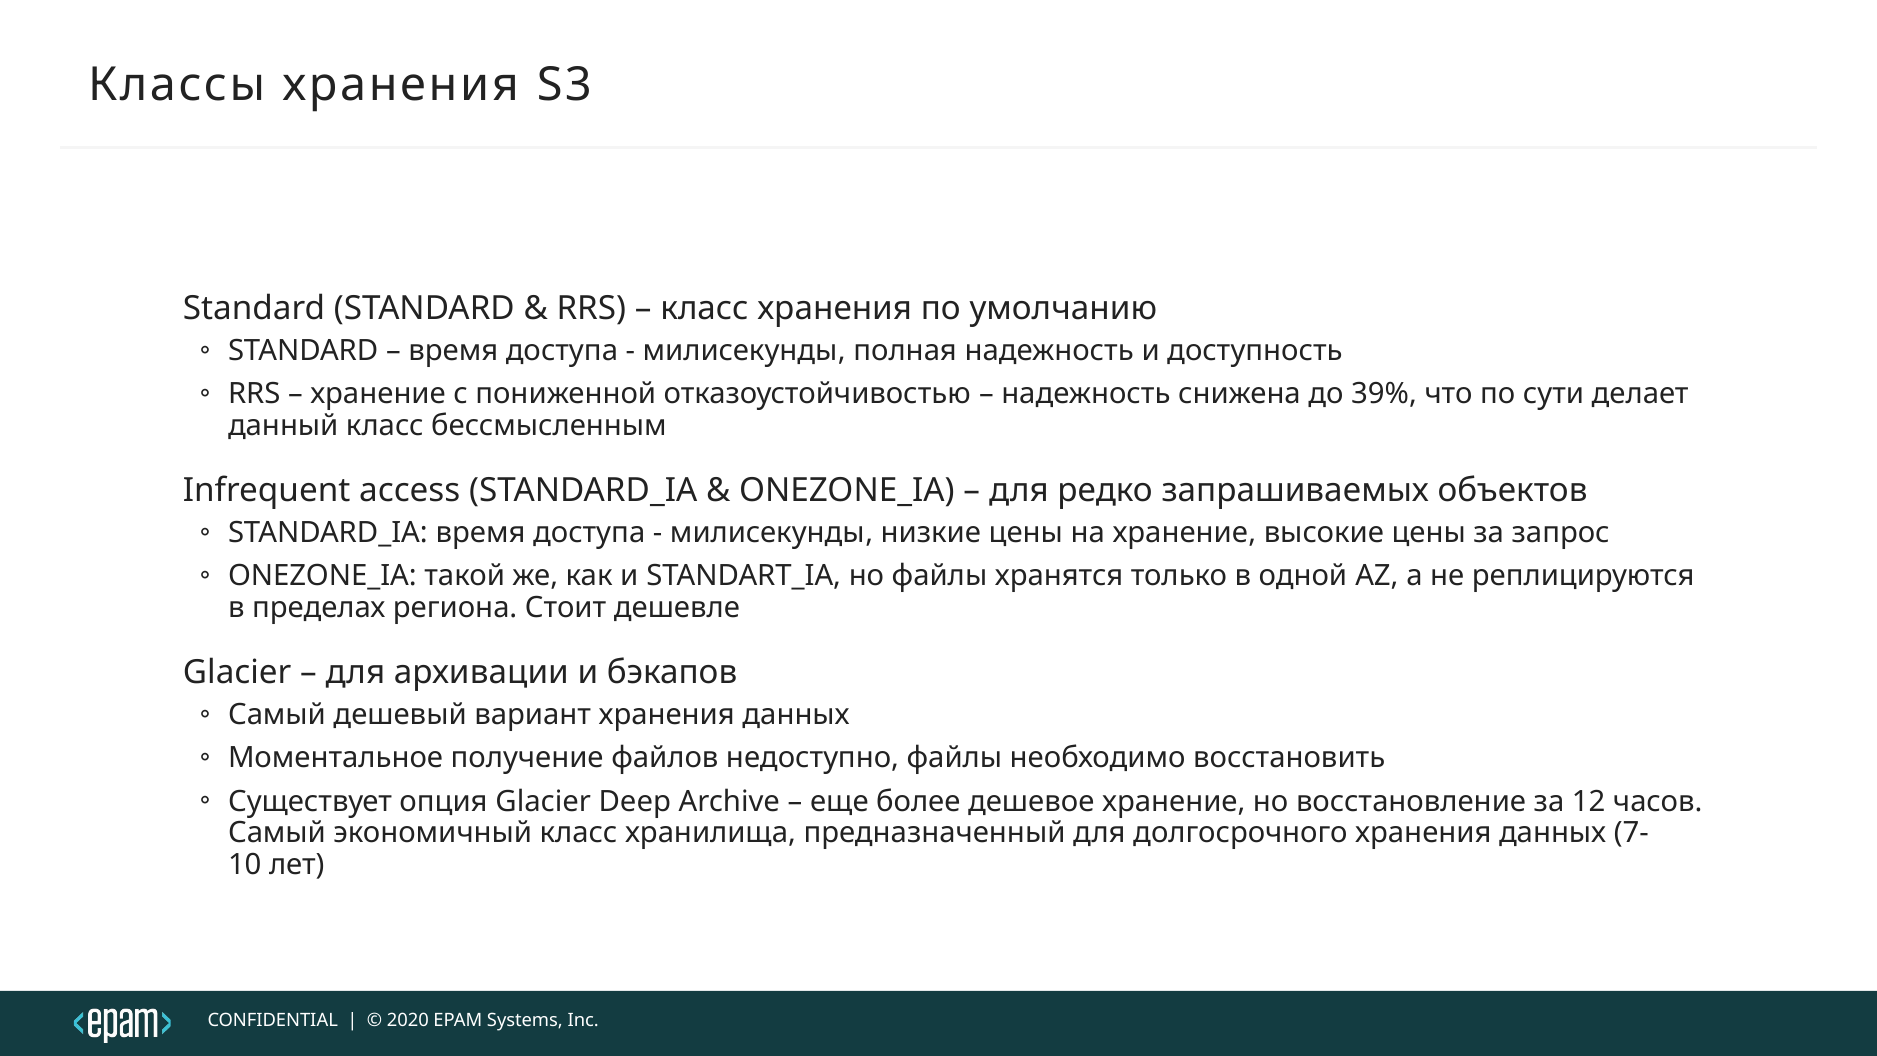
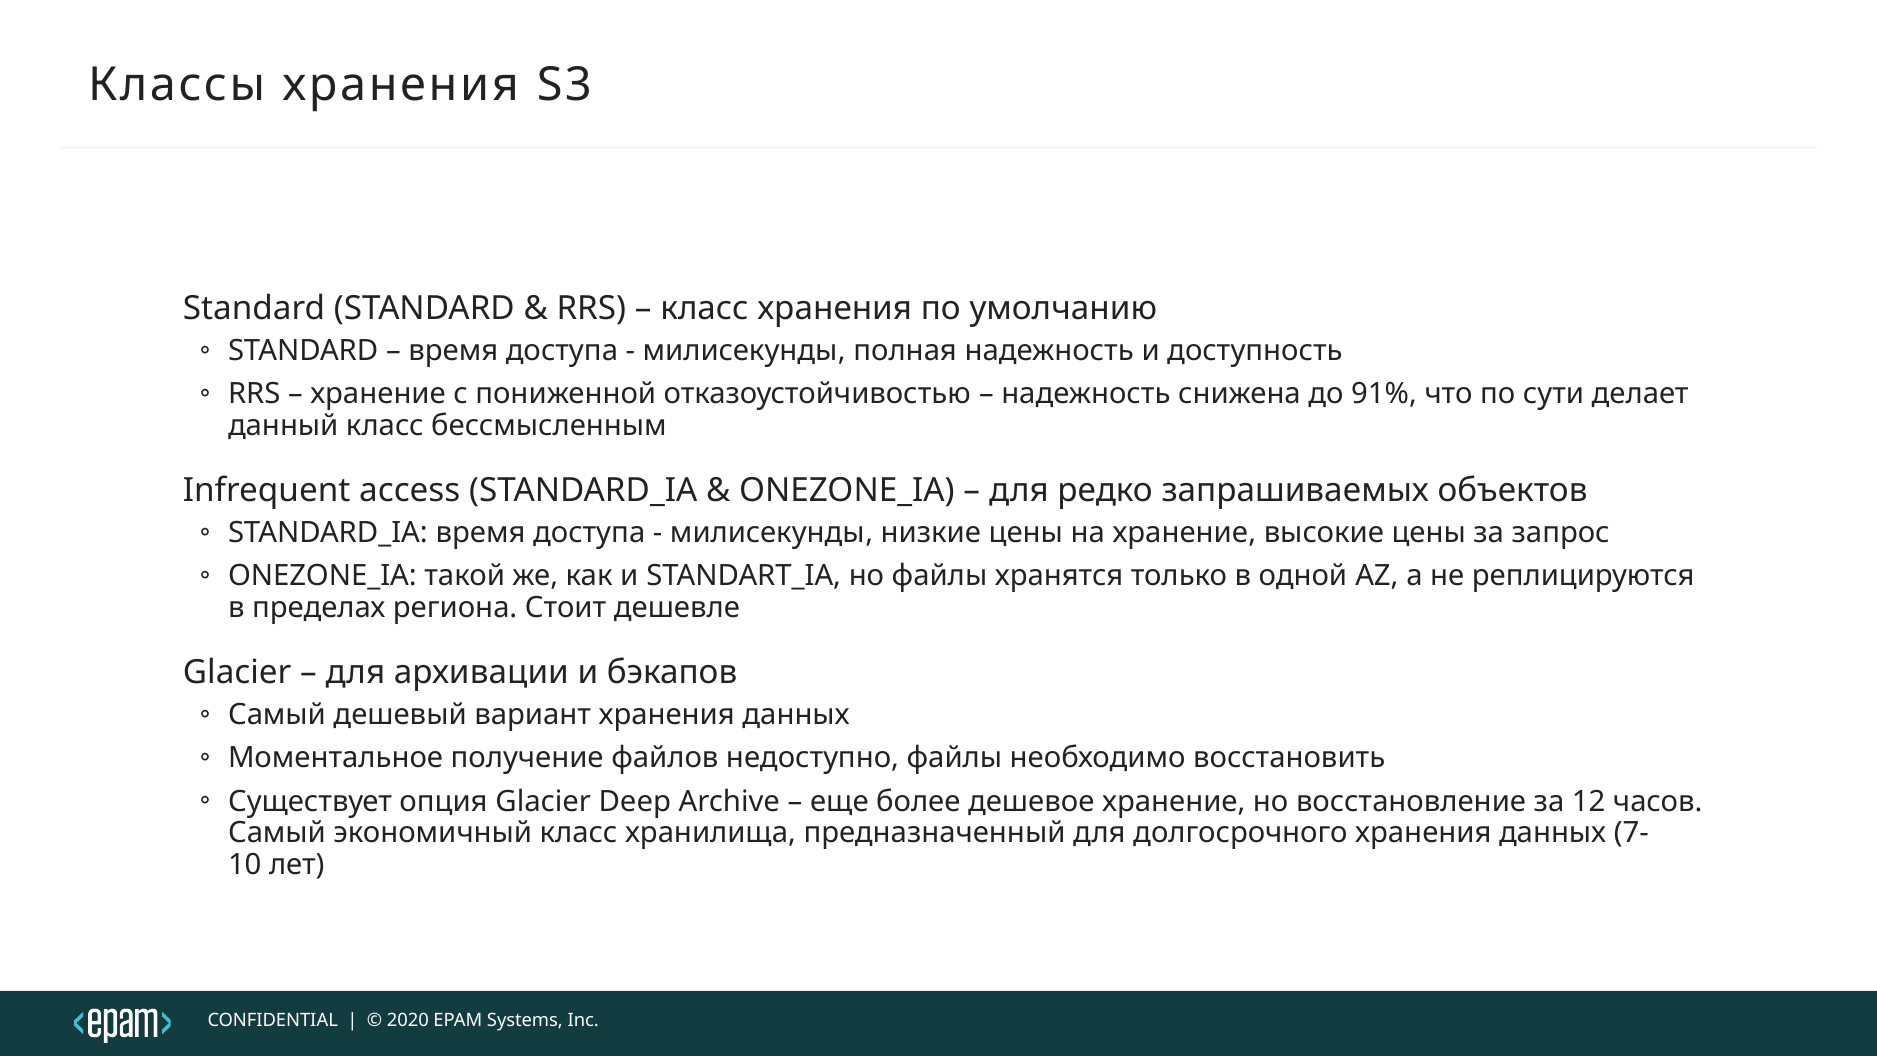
39%: 39% -> 91%
